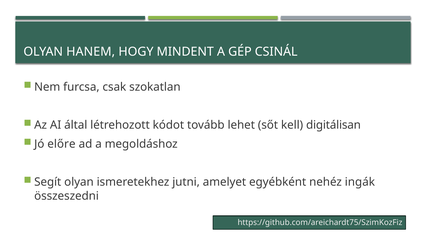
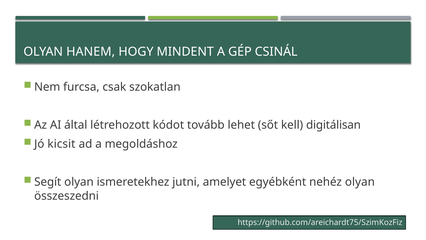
előre: előre -> kicsit
nehéz ingák: ingák -> olyan
